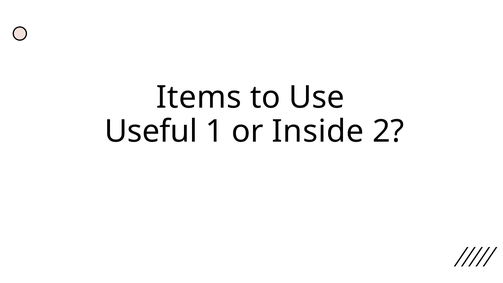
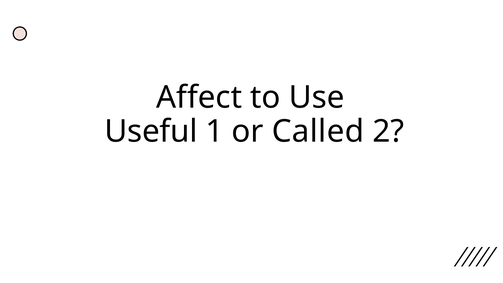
Items: Items -> Affect
Inside: Inside -> Called
